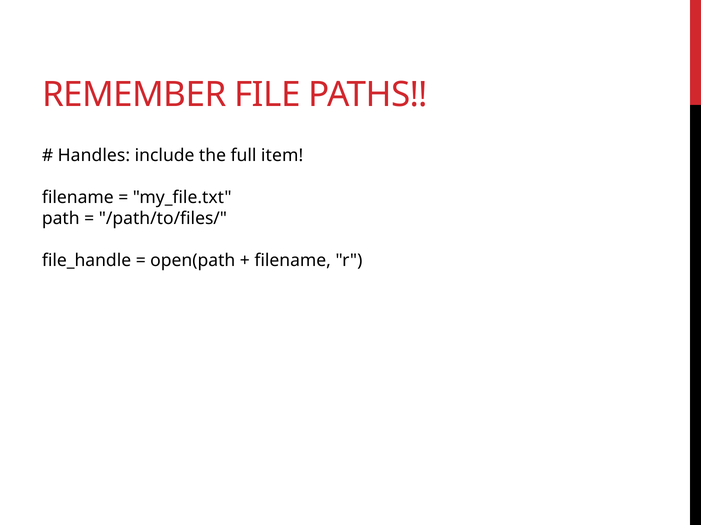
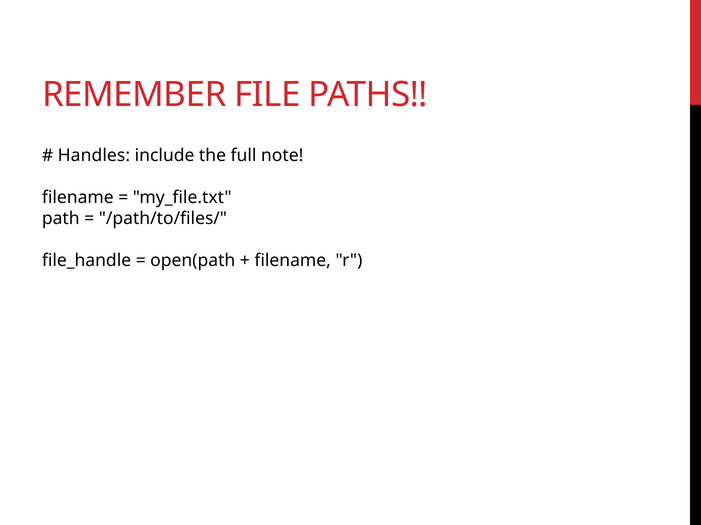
item: item -> note
